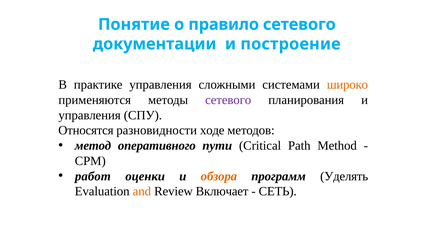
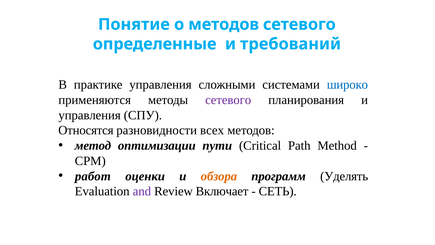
о правило: правило -> методов
документации: документации -> определенные
построение: построение -> требований
широко colour: orange -> blue
ходе: ходе -> всех
оперативного: оперативного -> оптимизации
and colour: orange -> purple
